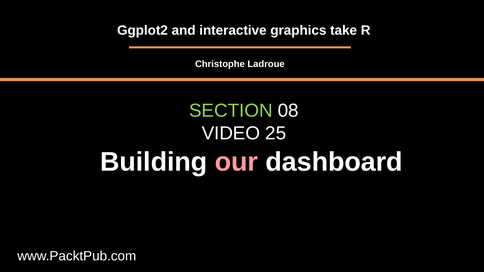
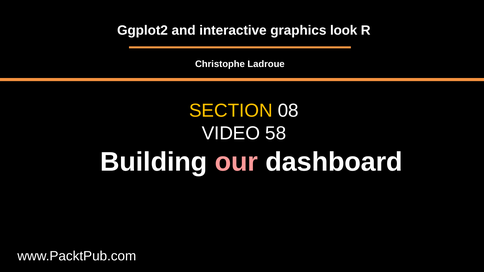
take: take -> look
SECTION colour: light green -> yellow
25: 25 -> 58
